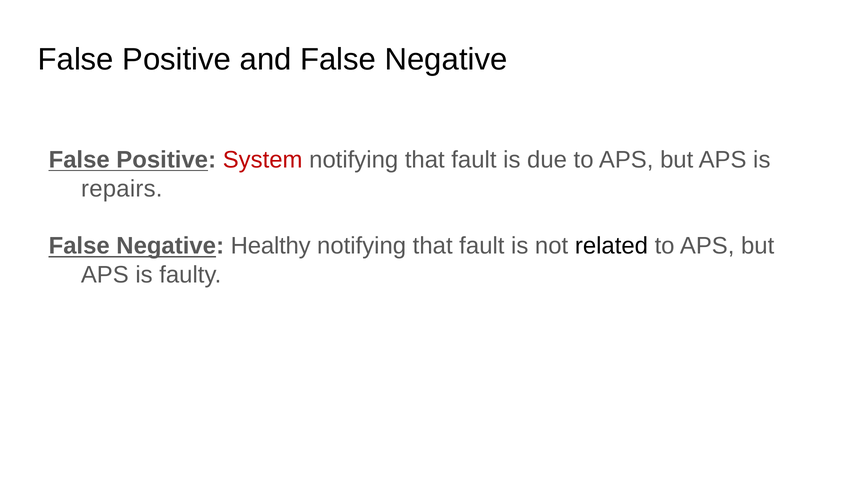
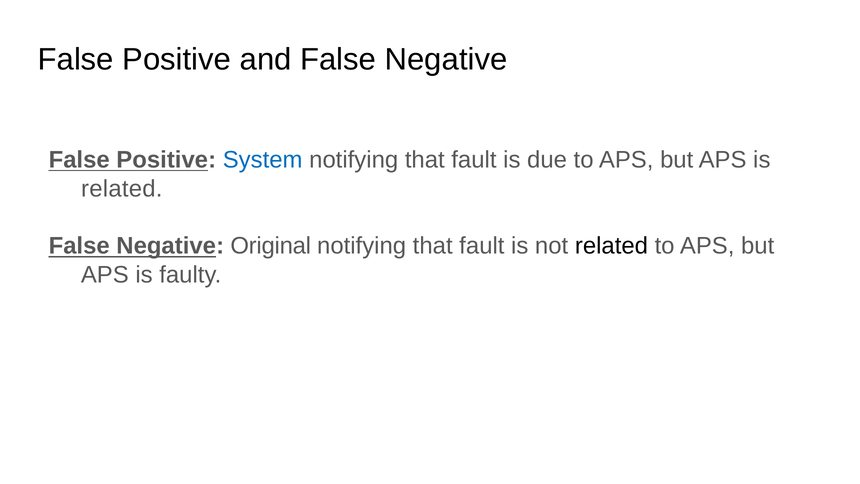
System colour: red -> blue
repairs at (122, 189): repairs -> related
Healthy: Healthy -> Original
